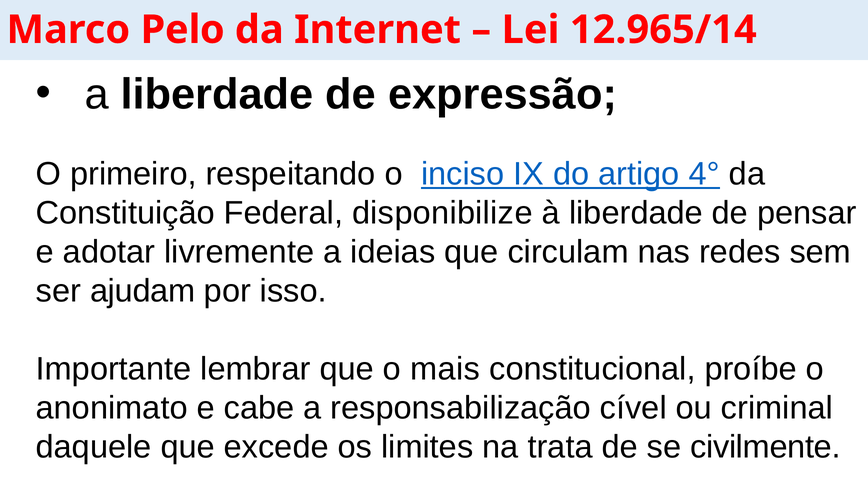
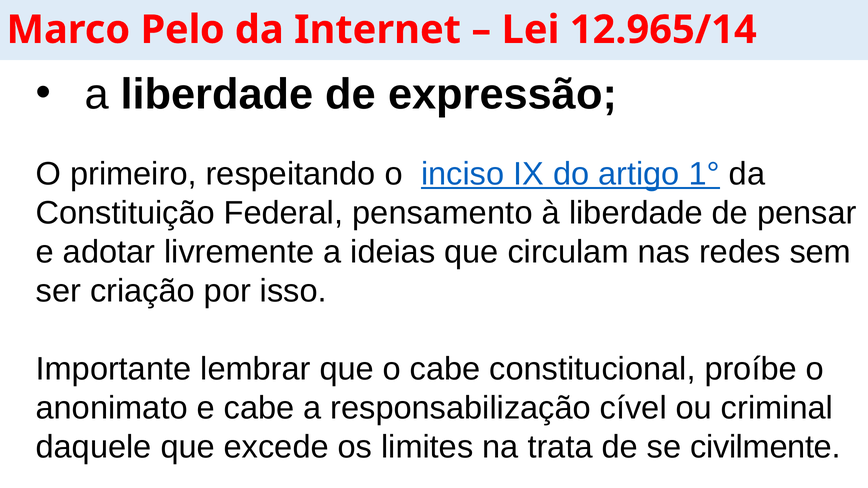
4°: 4° -> 1°
disponibilize: disponibilize -> pensamento
ajudam: ajudam -> criação
o mais: mais -> cabe
